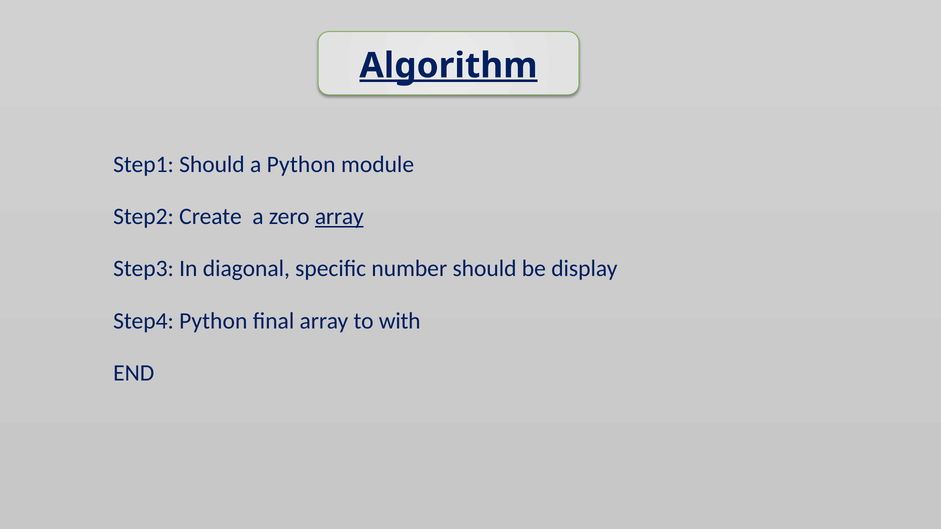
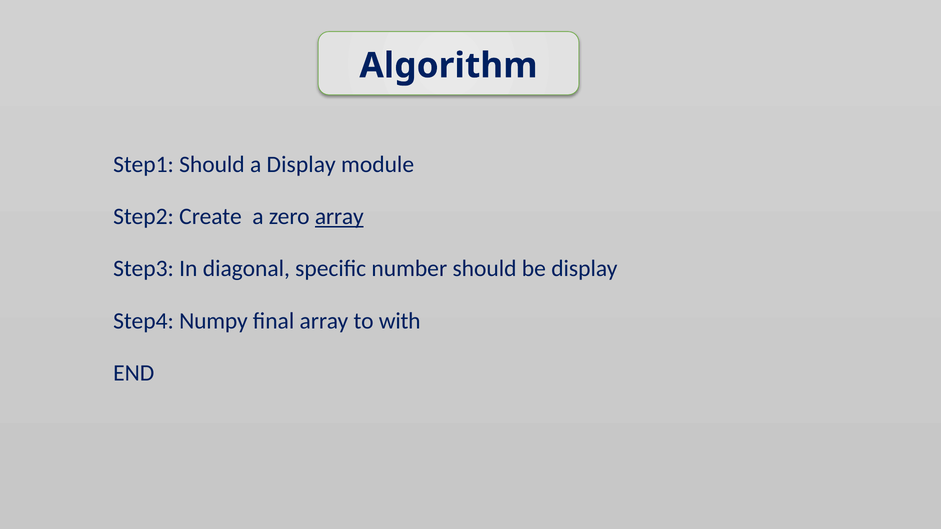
Algorithm underline: present -> none
a Python: Python -> Display
Step4 Python: Python -> Numpy
